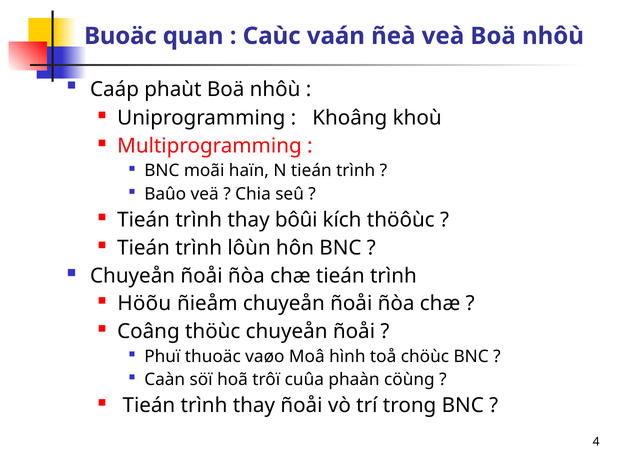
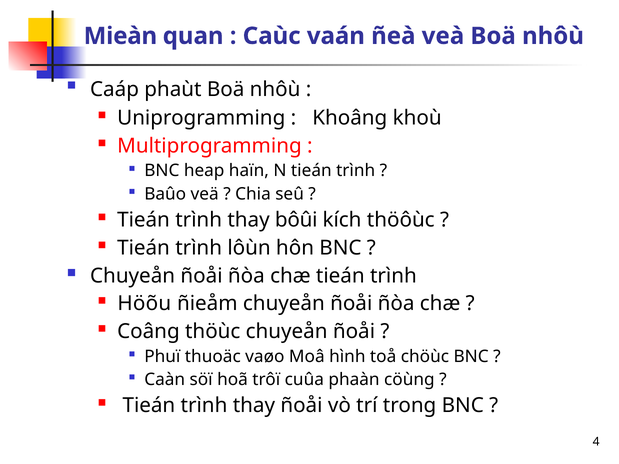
Buoäc: Buoäc -> Mieàn
moãi: moãi -> heap
